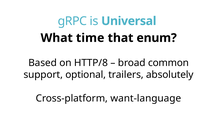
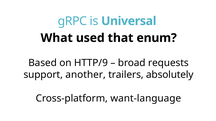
time: time -> used
HTTP/8: HTTP/8 -> HTTP/9
common: common -> requests
optional: optional -> another
